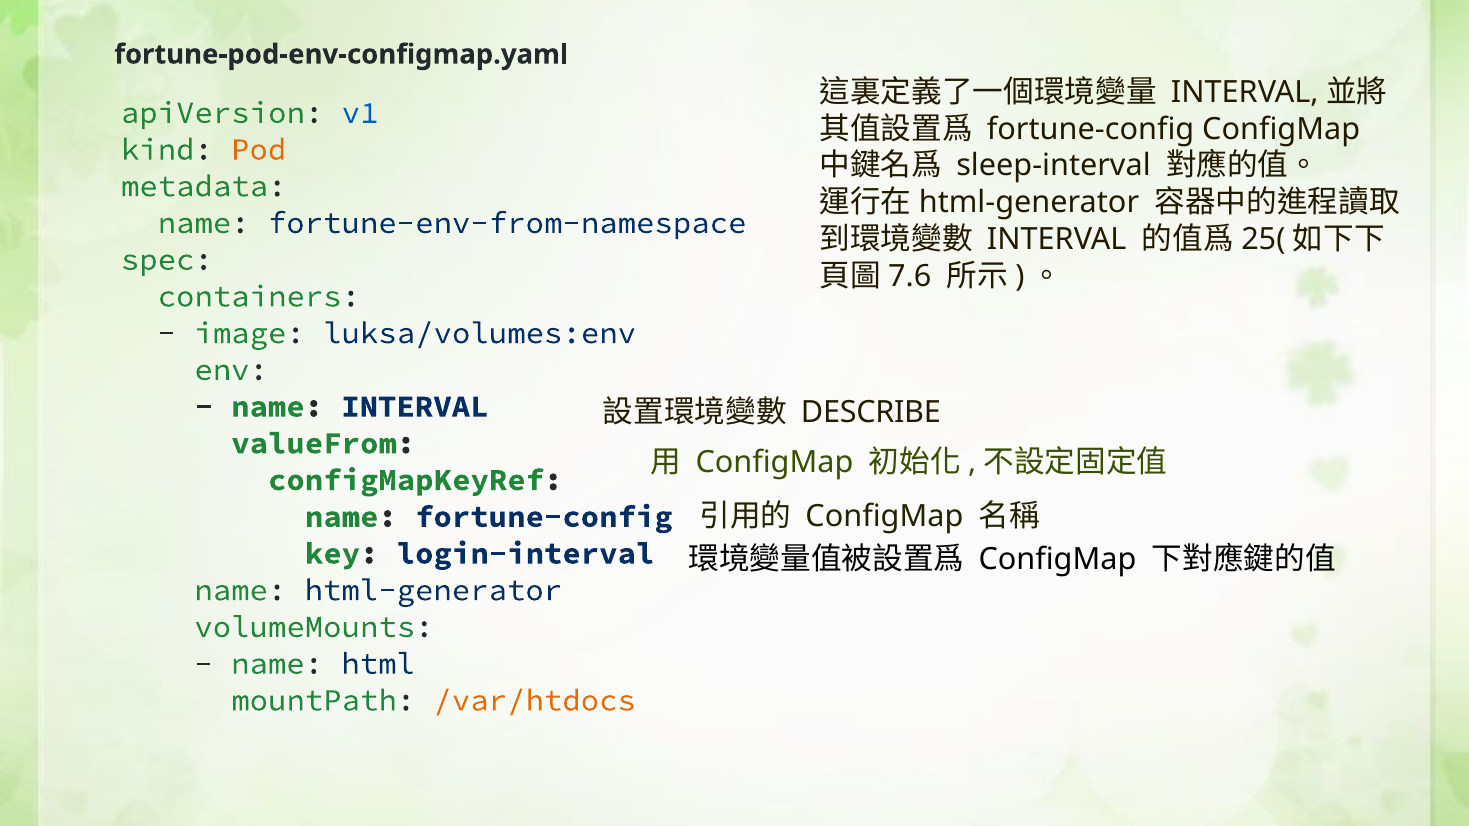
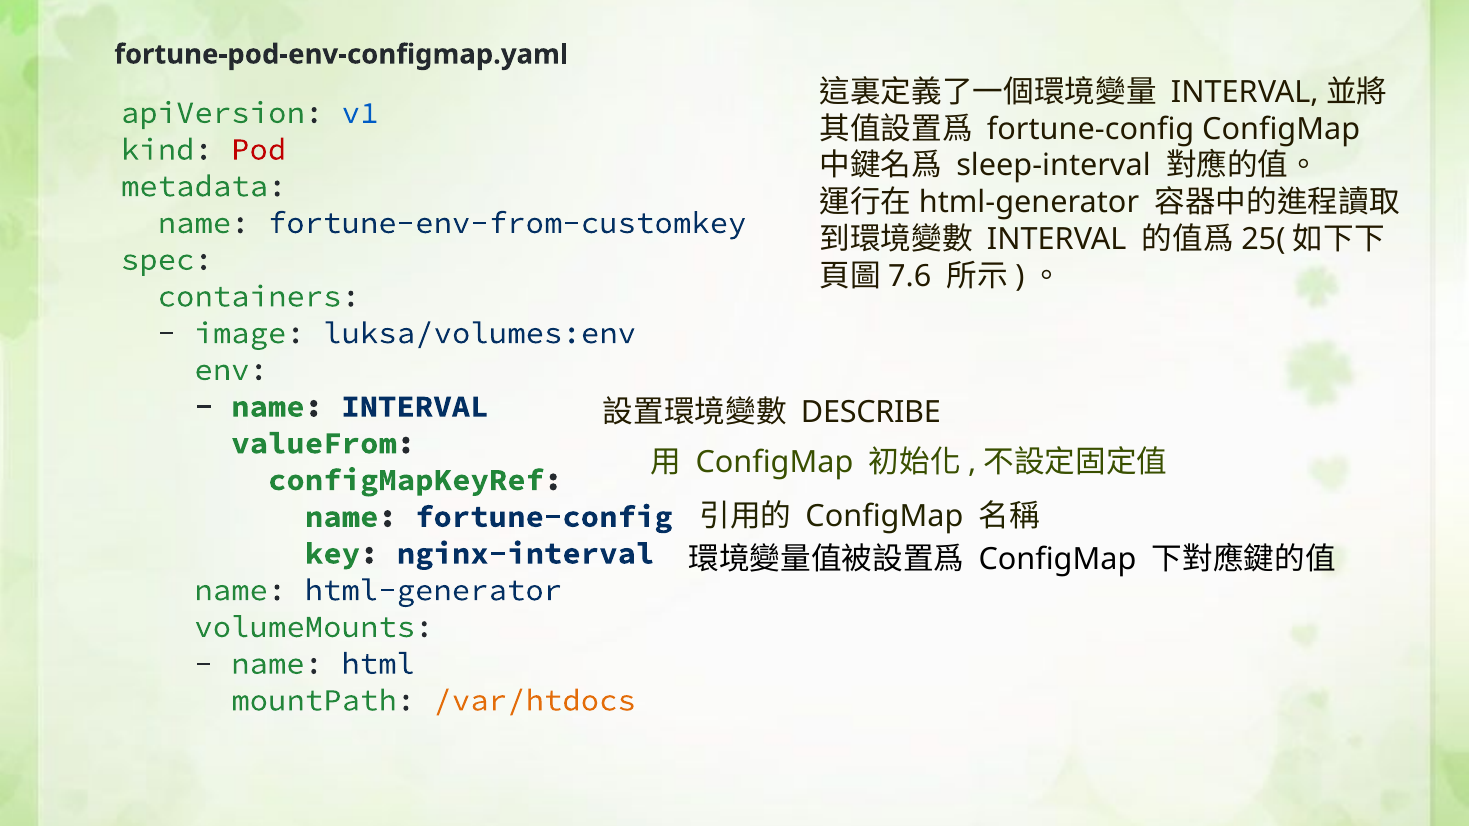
Pod colour: orange -> red
fortune-env-from-namespace: fortune-env-from-namespace -> fortune-env-from-customkey
login-interval: login-interval -> nginx-interval
